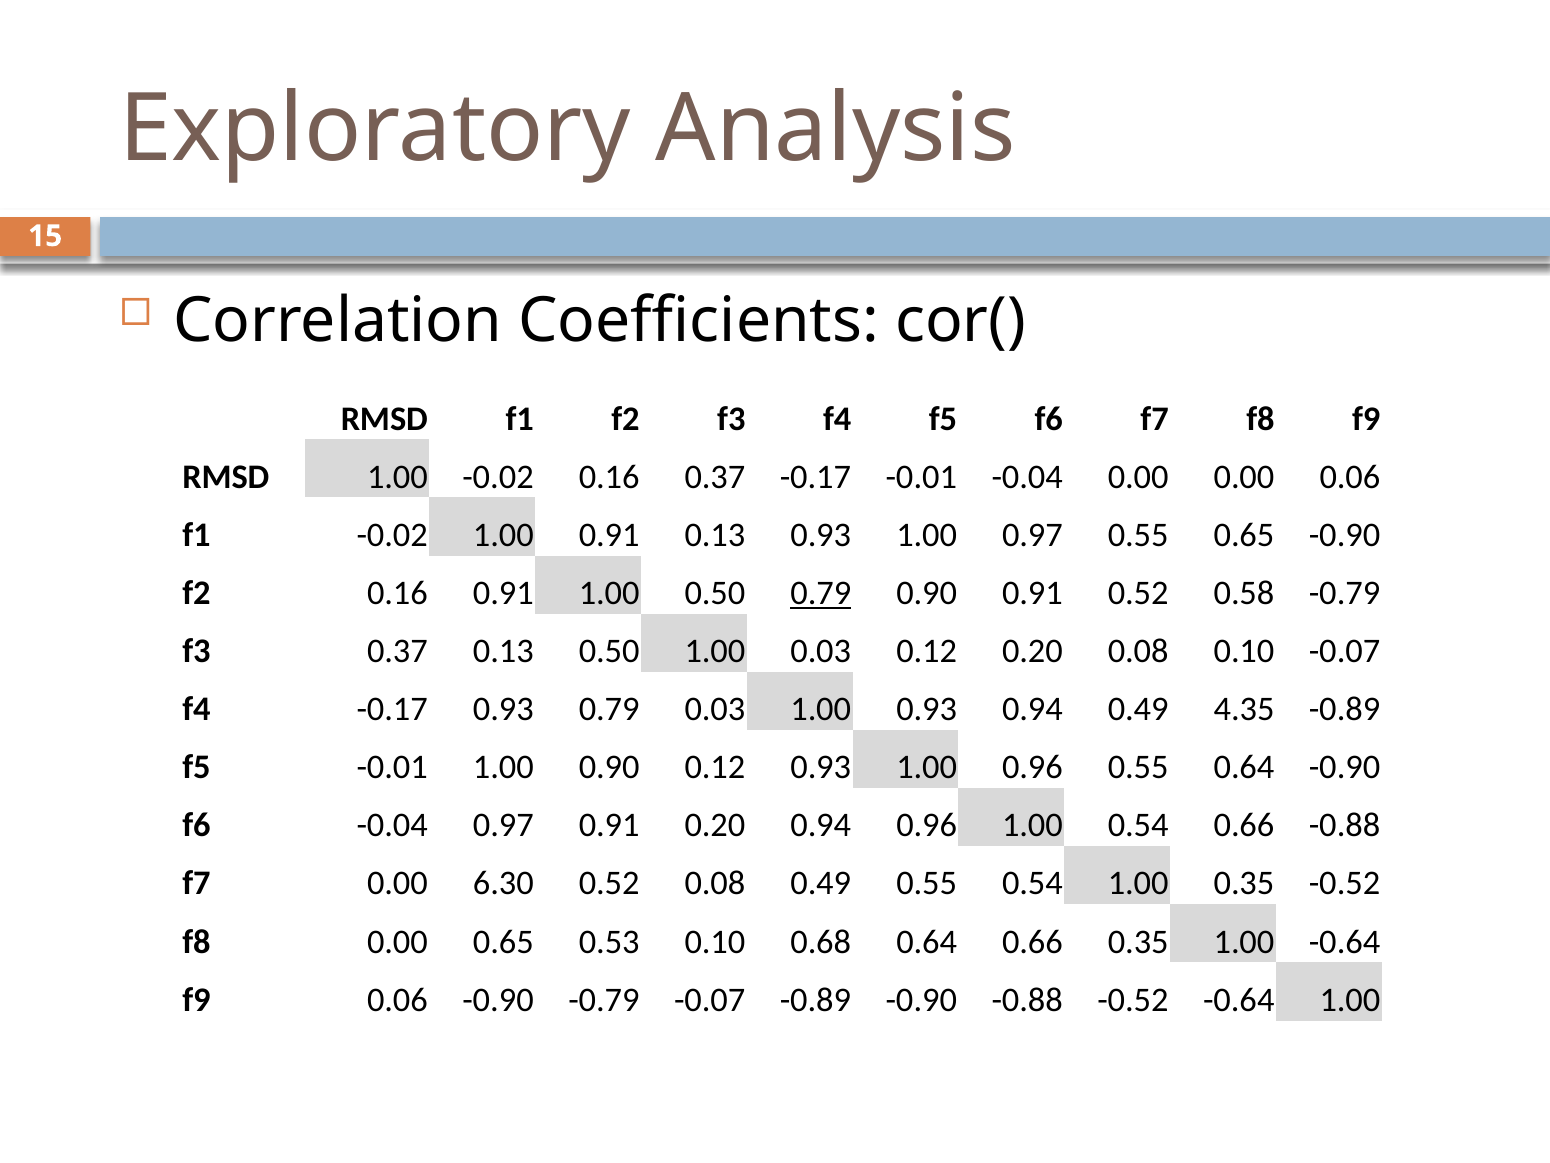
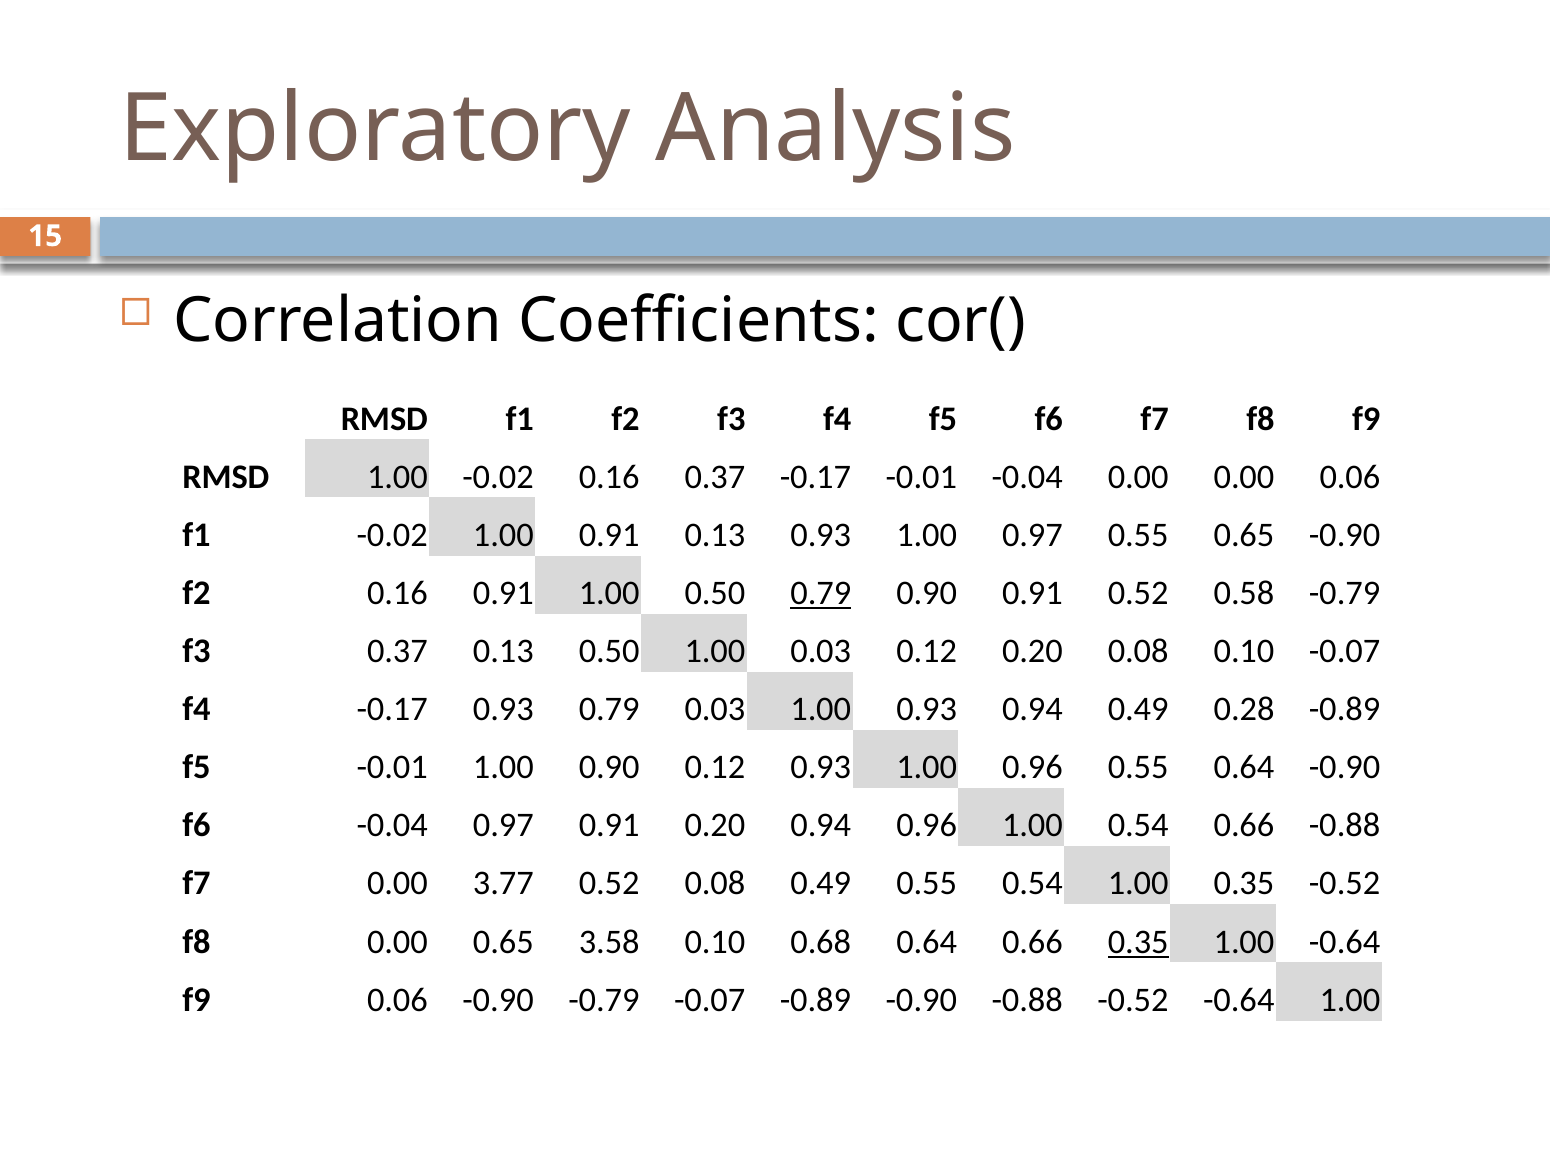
4.35: 4.35 -> 0.28
6.30: 6.30 -> 3.77
0.53: 0.53 -> 3.58
0.35 at (1138, 941) underline: none -> present
